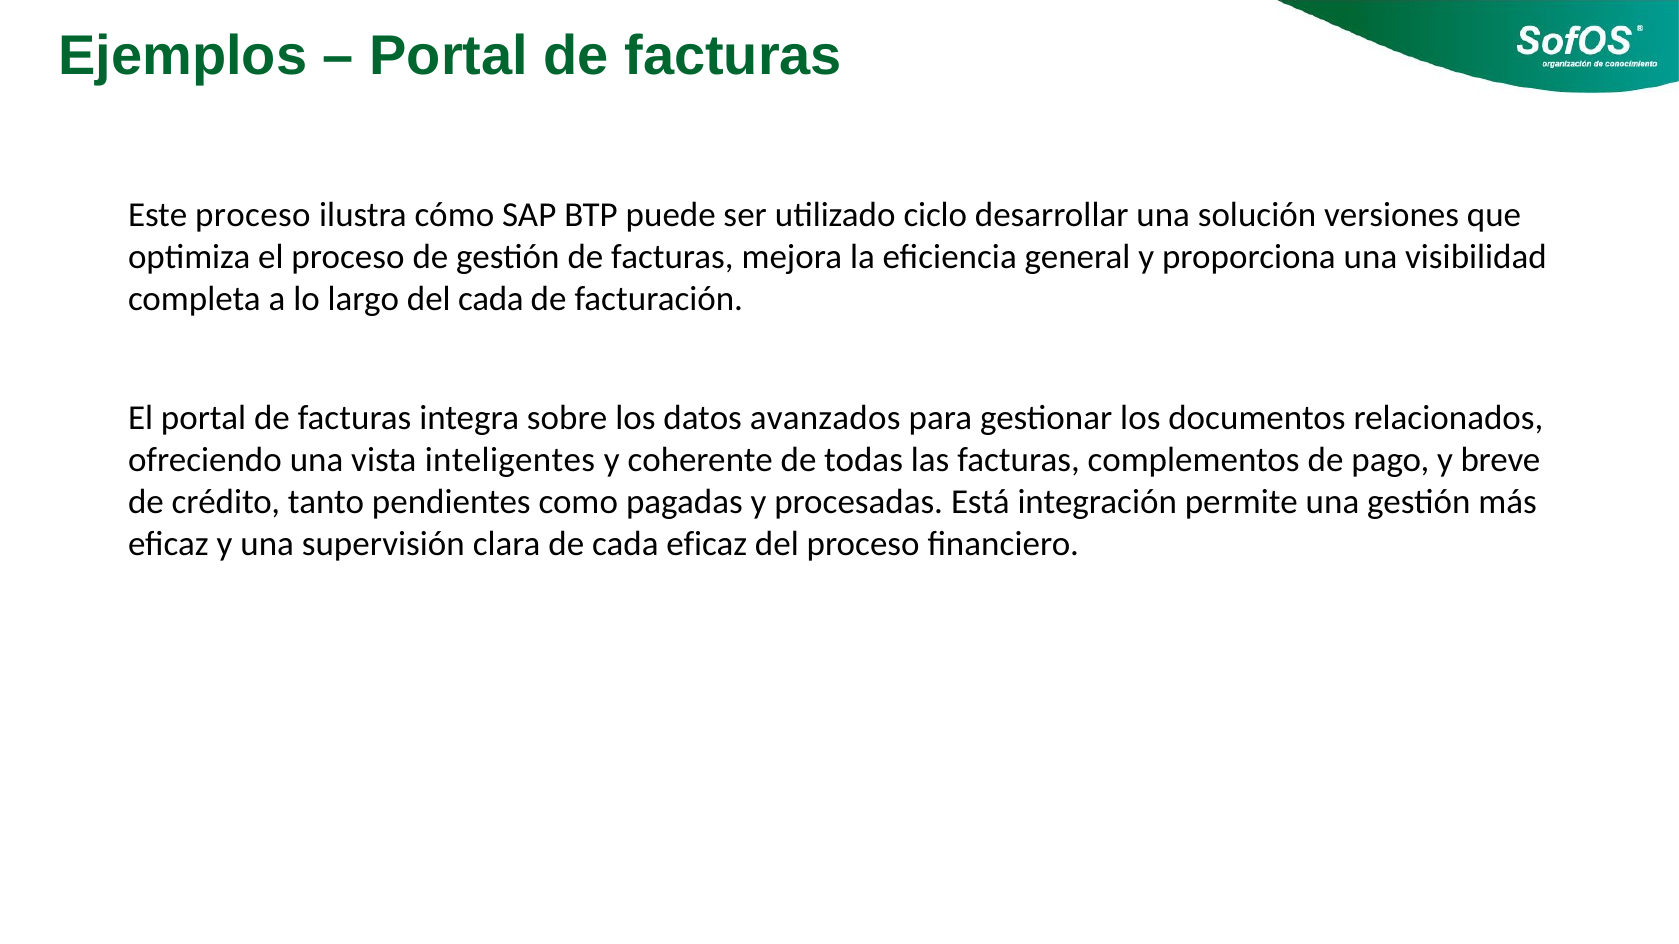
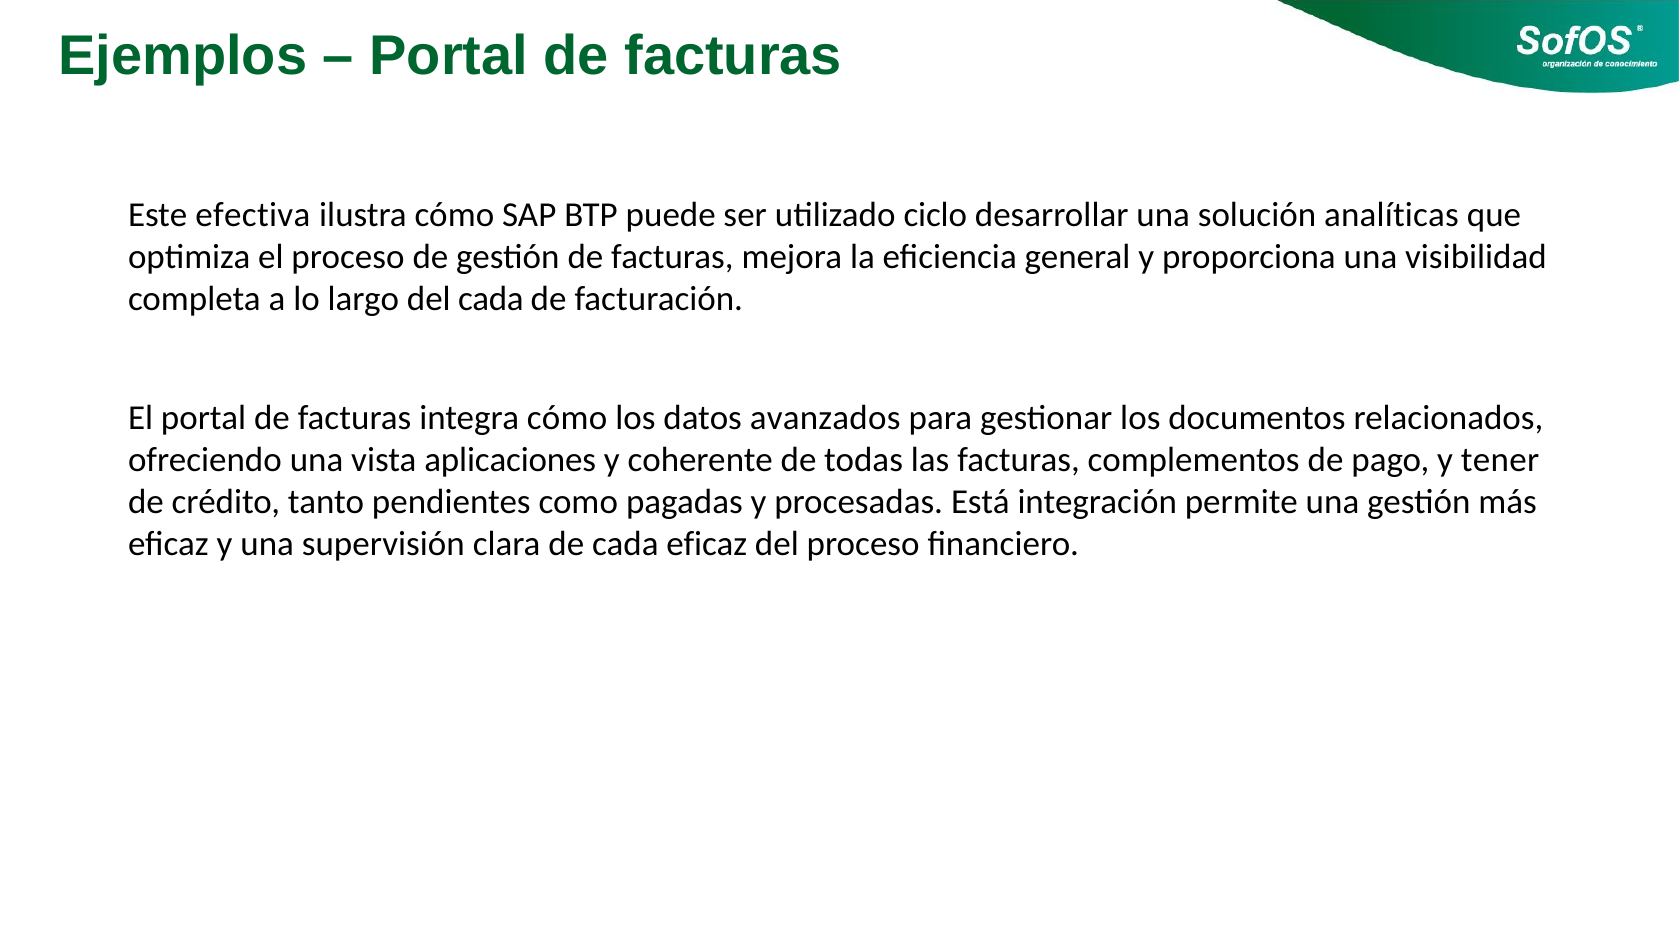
Este proceso: proceso -> efectiva
versiones: versiones -> analíticas
integra sobre: sobre -> cómo
inteligentes: inteligentes -> aplicaciones
breve: breve -> tener
